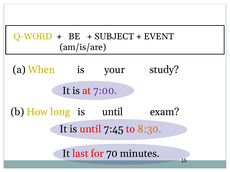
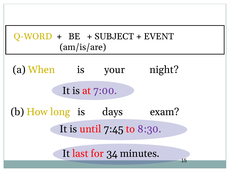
study: study -> night
long is until: until -> days
8:30 colour: orange -> purple
70: 70 -> 34
